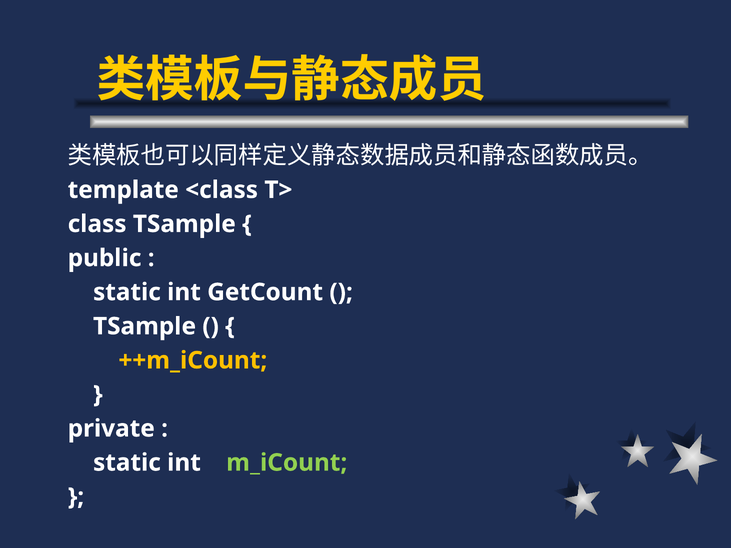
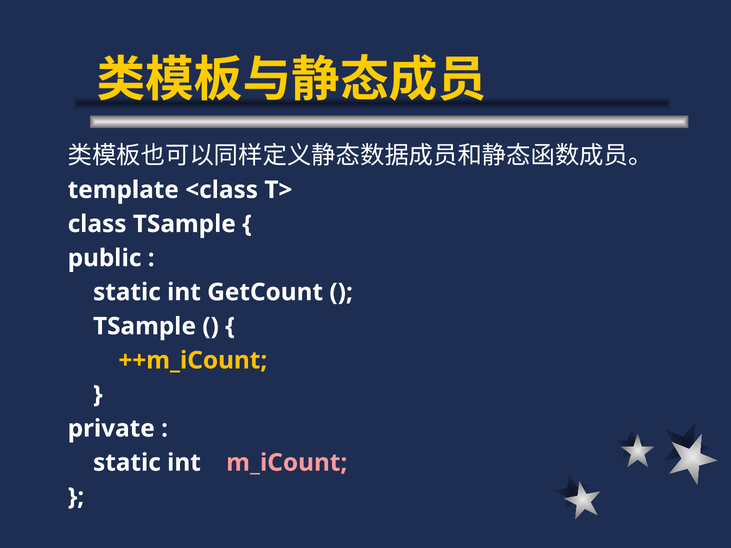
m_iCount colour: light green -> pink
